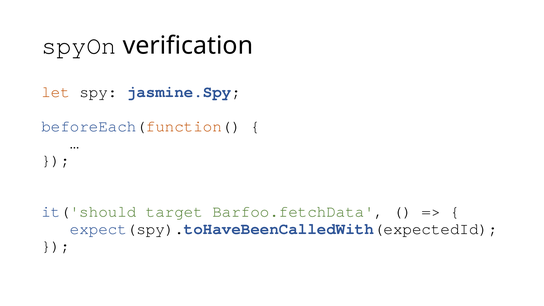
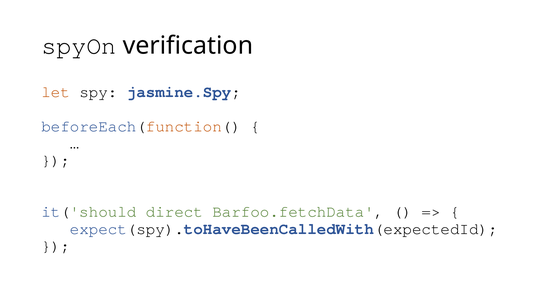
target: target -> direct
